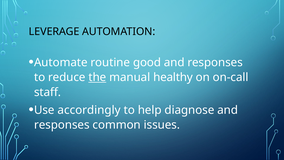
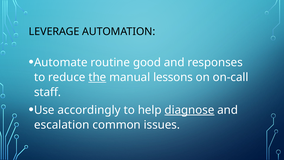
healthy: healthy -> lessons
diagnose underline: none -> present
responses at (62, 125): responses -> escalation
